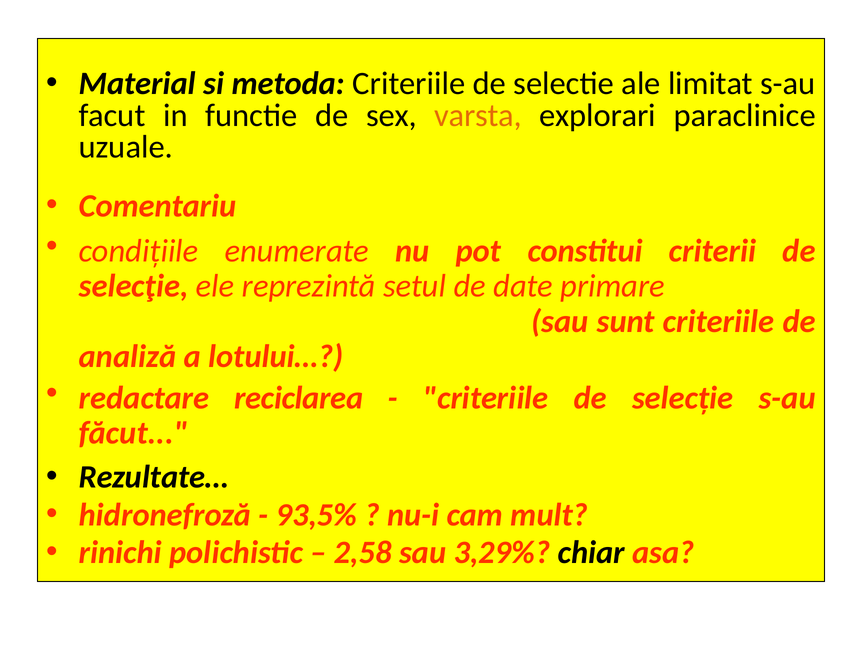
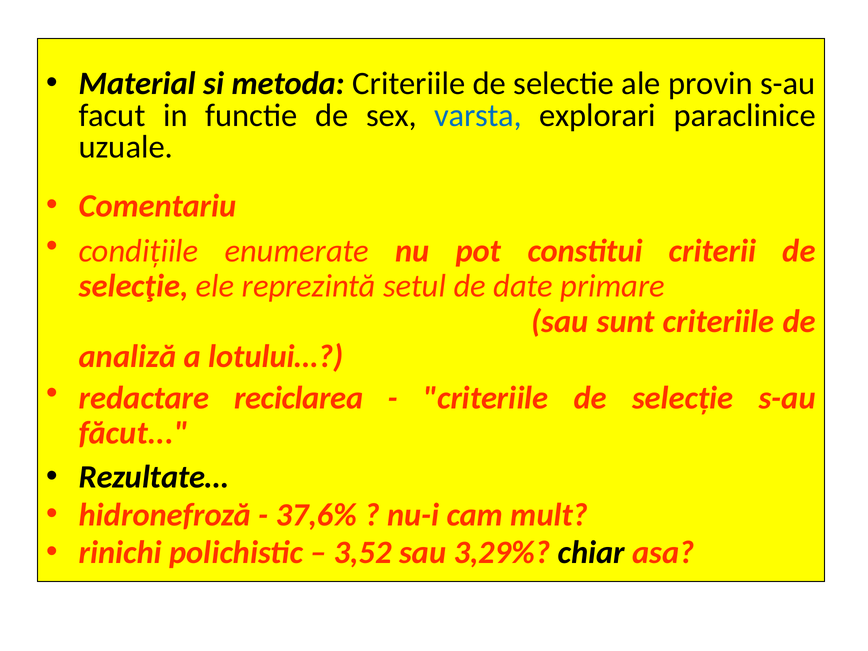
limitat: limitat -> provin
varsta colour: orange -> blue
93,5%: 93,5% -> 37,6%
2,58: 2,58 -> 3,52
